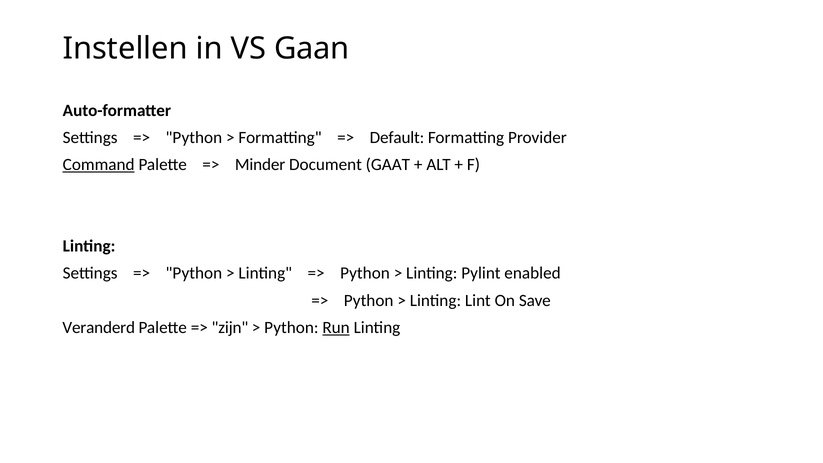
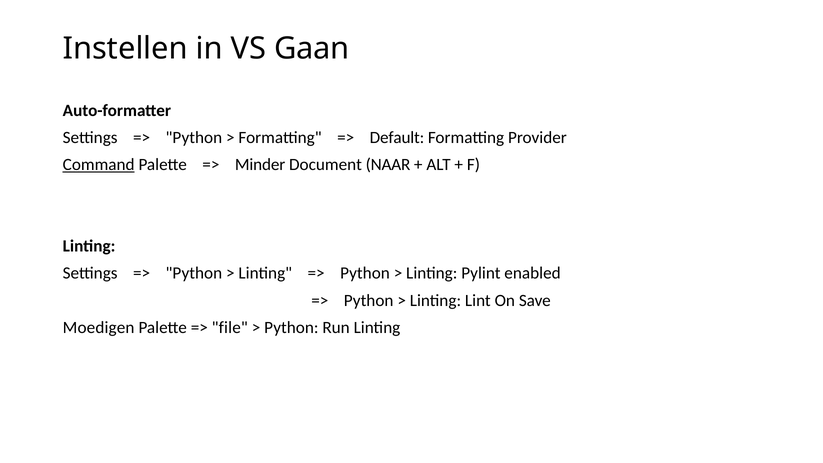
GAAT: GAAT -> NAAR
Veranderd: Veranderd -> Moedigen
zijn: zijn -> file
Run underline: present -> none
